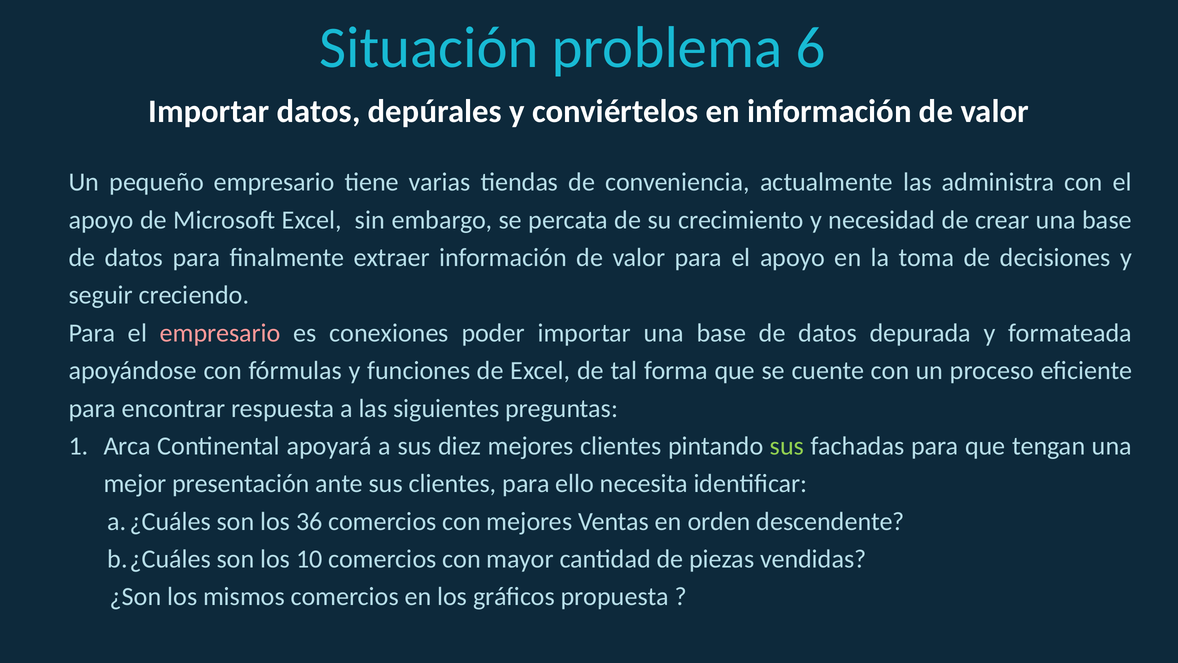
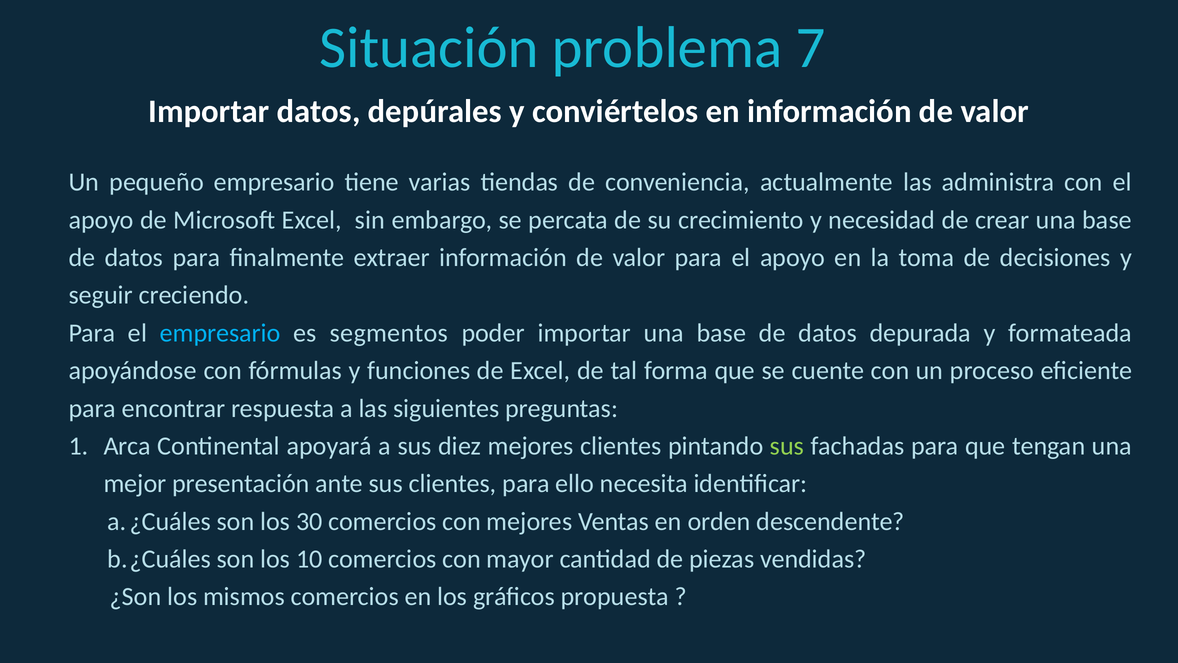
6: 6 -> 7
empresario at (220, 333) colour: pink -> light blue
conexiones: conexiones -> segmentos
36: 36 -> 30
